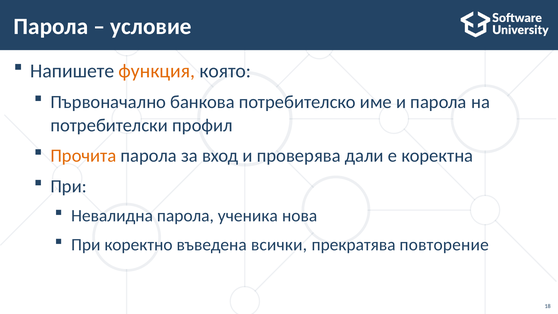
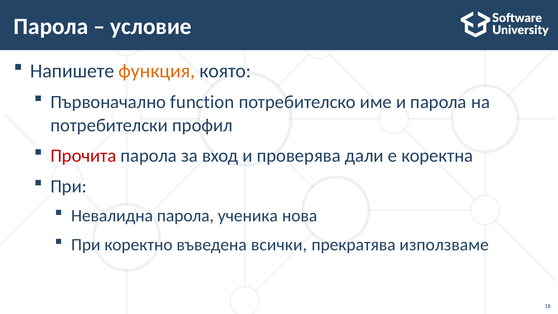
банкова: банкова -> function
Прочита colour: orange -> red
повторение: повторение -> използваме
